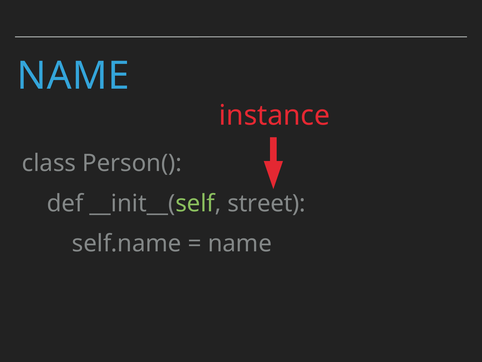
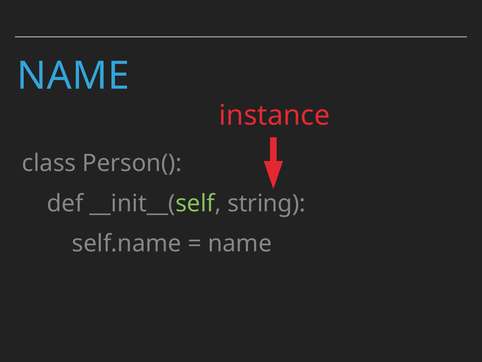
street: street -> string
